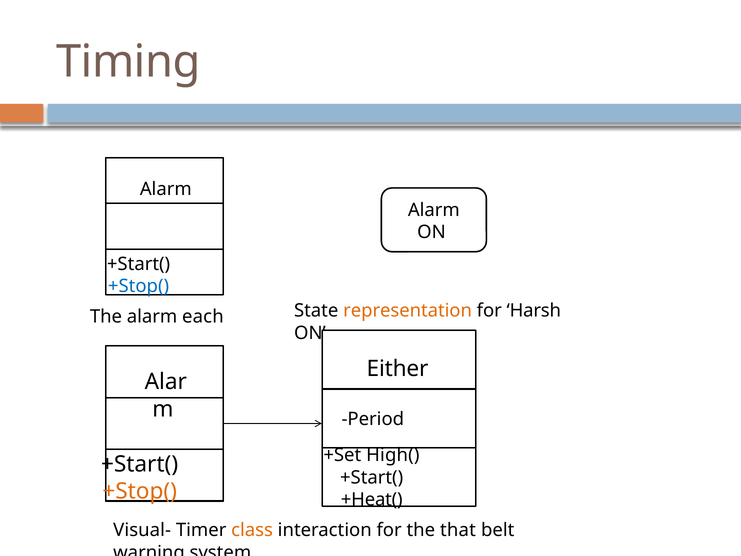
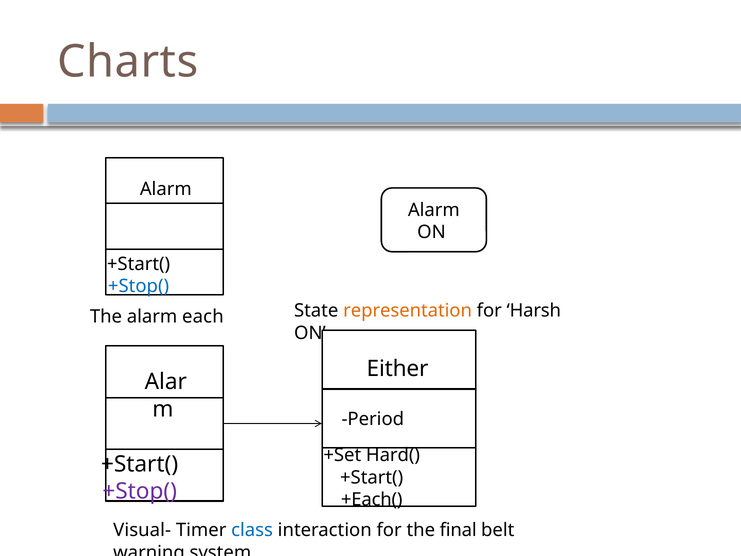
Timing: Timing -> Charts
High(: High( -> Hard(
+Stop( at (140, 491) colour: orange -> purple
+Heat(: +Heat( -> +Each(
class colour: orange -> blue
that: that -> final
